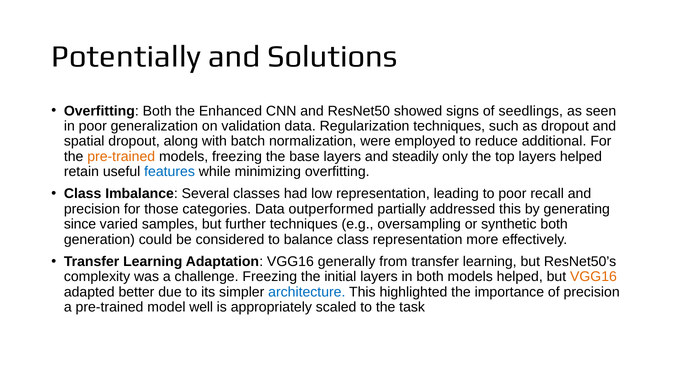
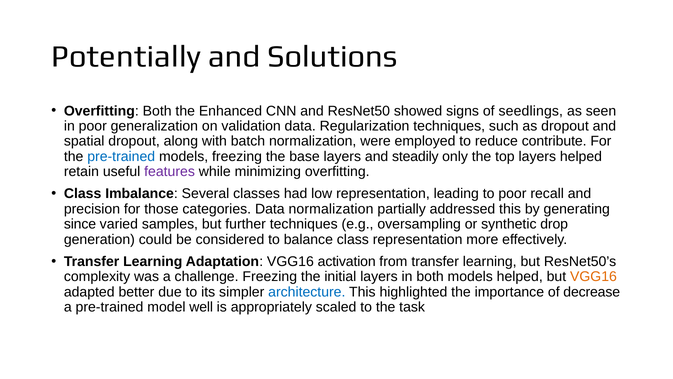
additional: additional -> contribute
pre-trained at (121, 156) colour: orange -> blue
features colour: blue -> purple
Data outperformed: outperformed -> normalization
synthetic both: both -> drop
generally: generally -> activation
of precision: precision -> decrease
